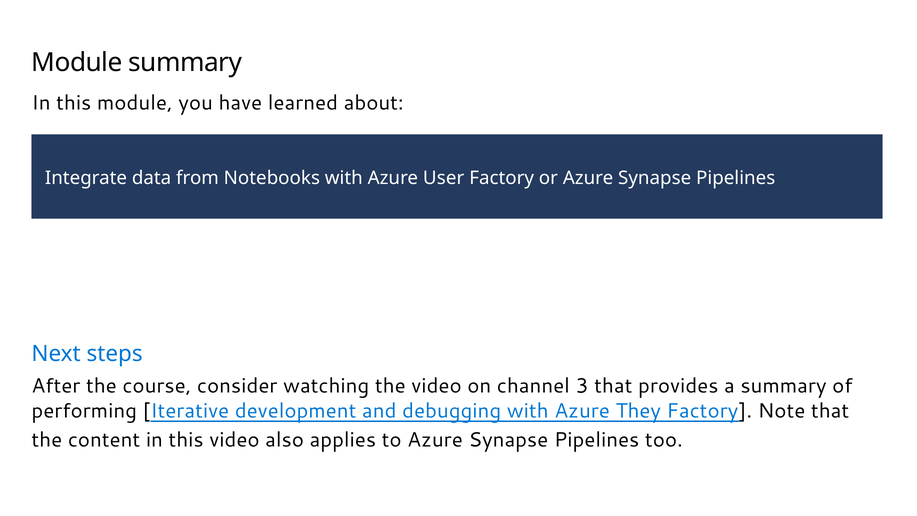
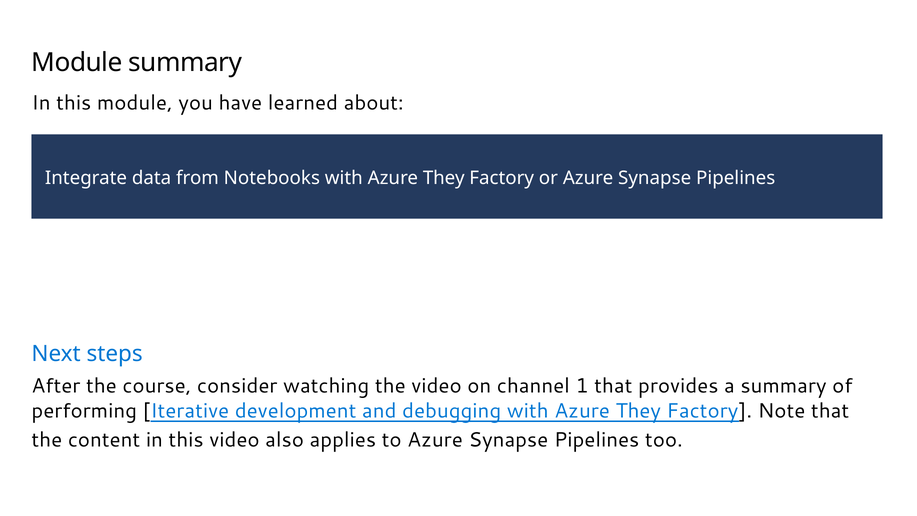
Notebooks with Azure User: User -> They
3: 3 -> 1
